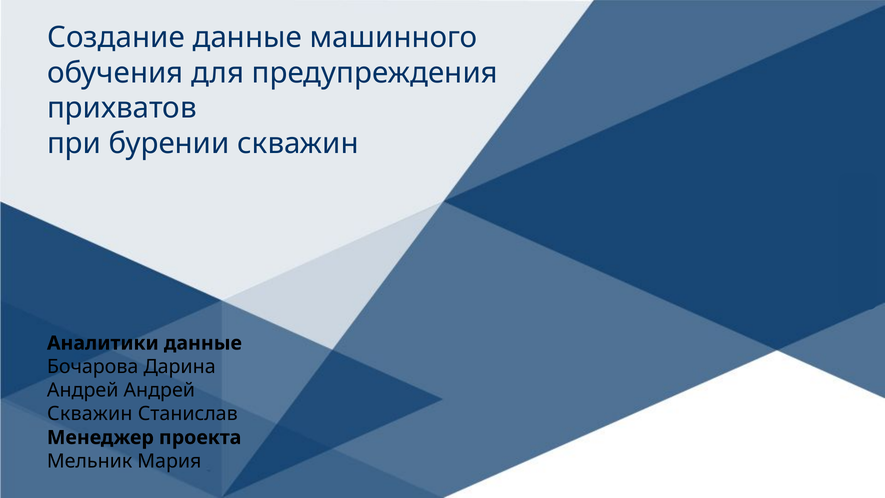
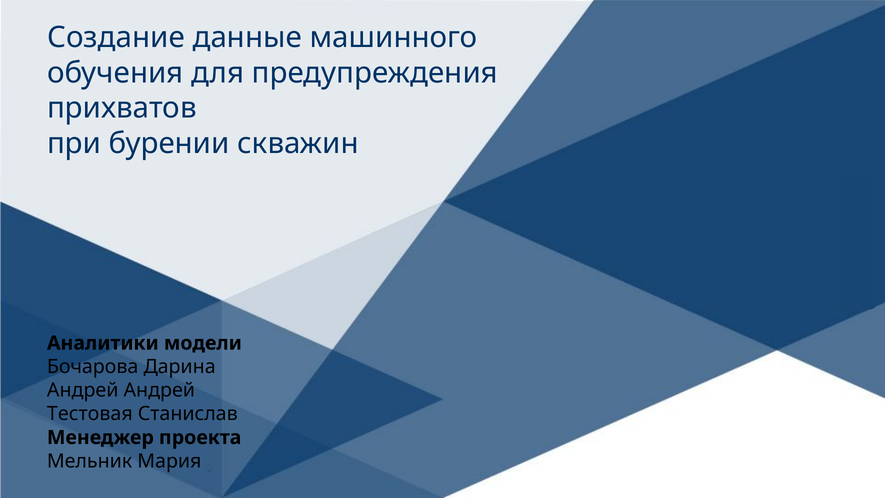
Аналитики данные: данные -> модели
Скважин at (90, 414): Скважин -> Тестовая
